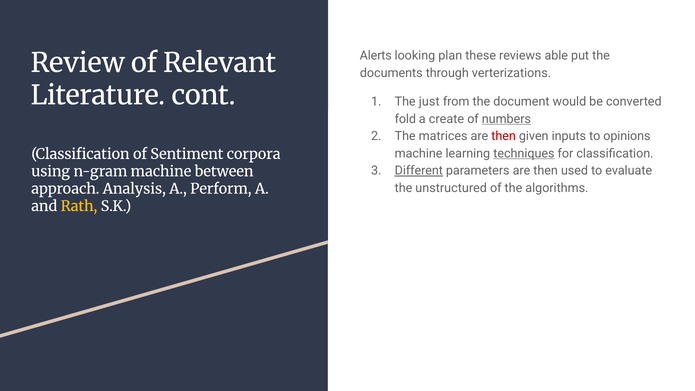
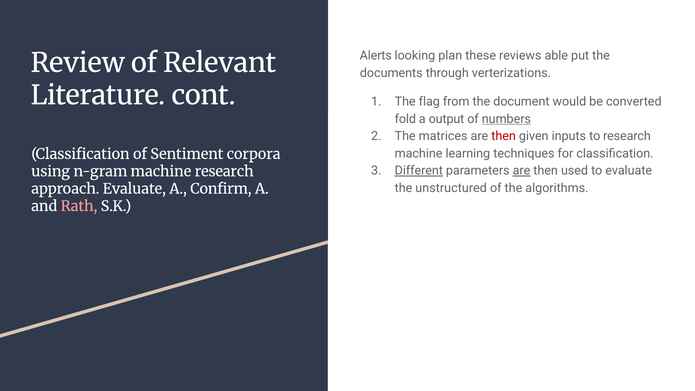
just: just -> flag
create: create -> output
to opinions: opinions -> research
techniques underline: present -> none
are at (522, 171) underline: none -> present
machine between: between -> research
approach Analysis: Analysis -> Evaluate
Perform: Perform -> Confirm
Rath colour: yellow -> pink
